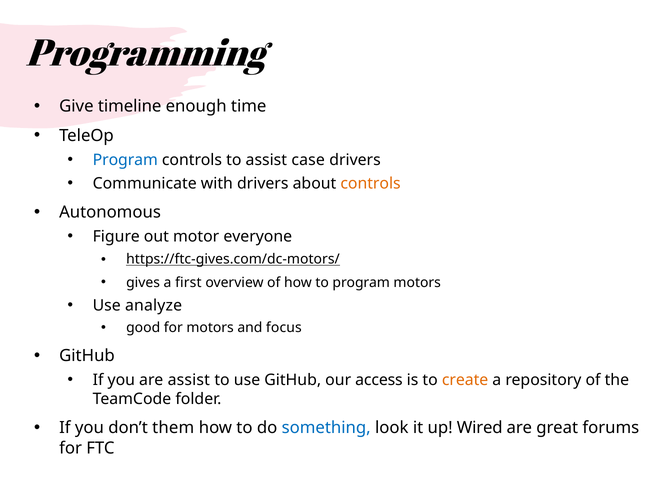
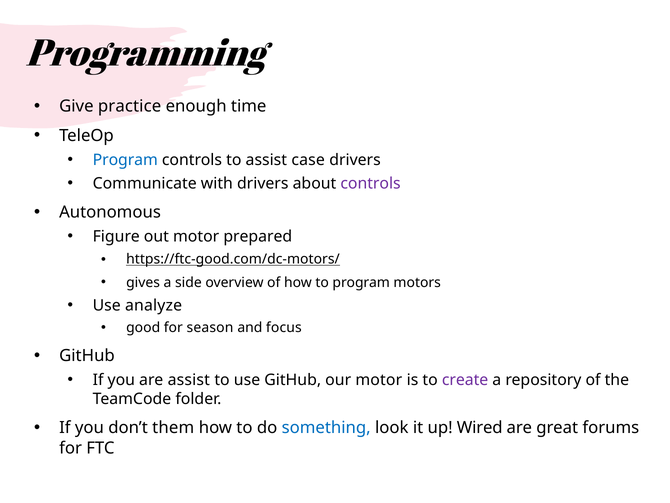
timeline: timeline -> practice
controls at (371, 183) colour: orange -> purple
everyone: everyone -> prepared
https://ftc-gives.com/dc-motors/: https://ftc-gives.com/dc-motors/ -> https://ftc-good.com/dc-motors/
first: first -> side
for motors: motors -> season
our access: access -> motor
create colour: orange -> purple
